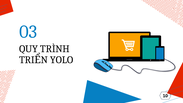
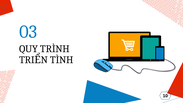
YOLO: YOLO -> TÌNH
